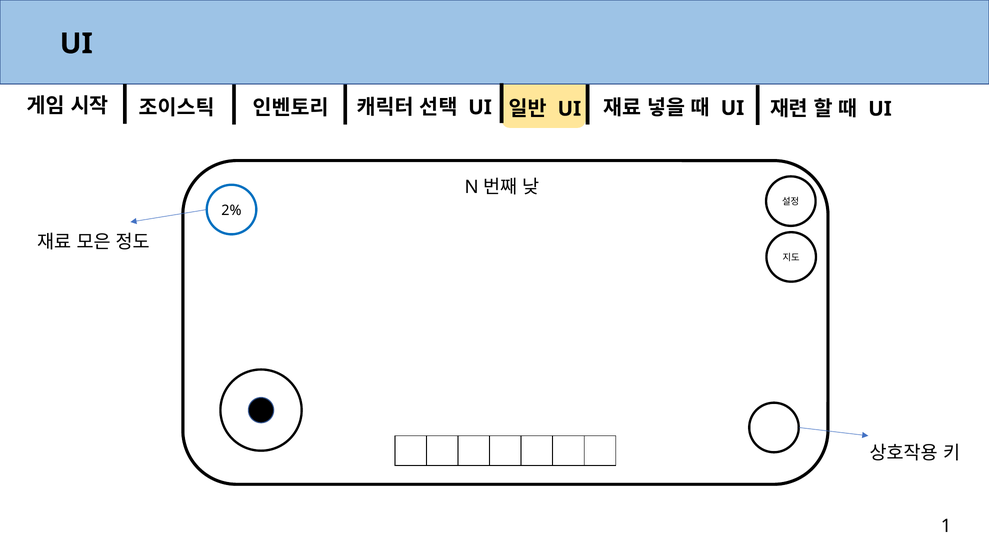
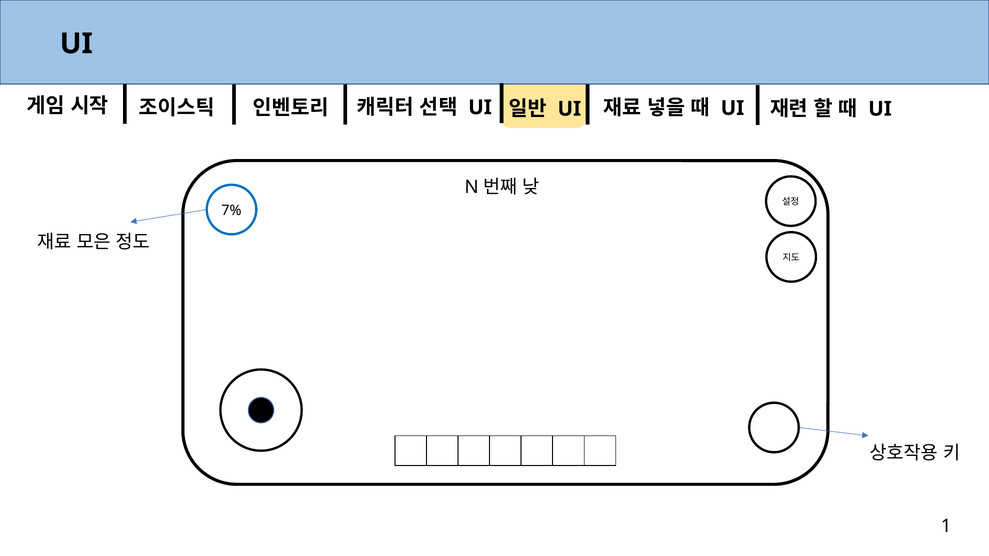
2%: 2% -> 7%
